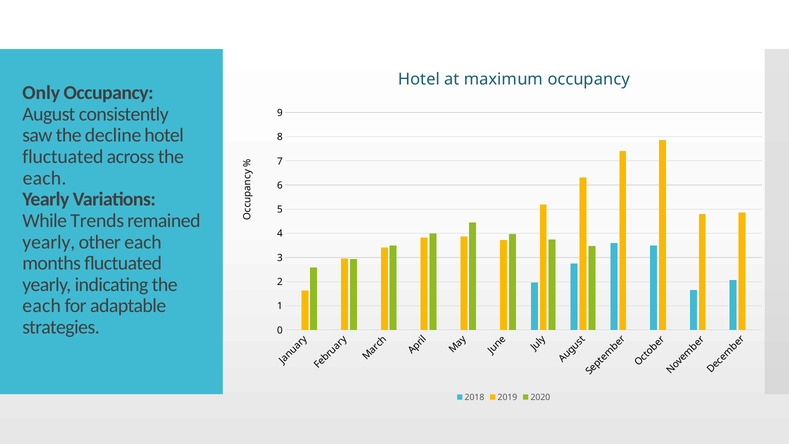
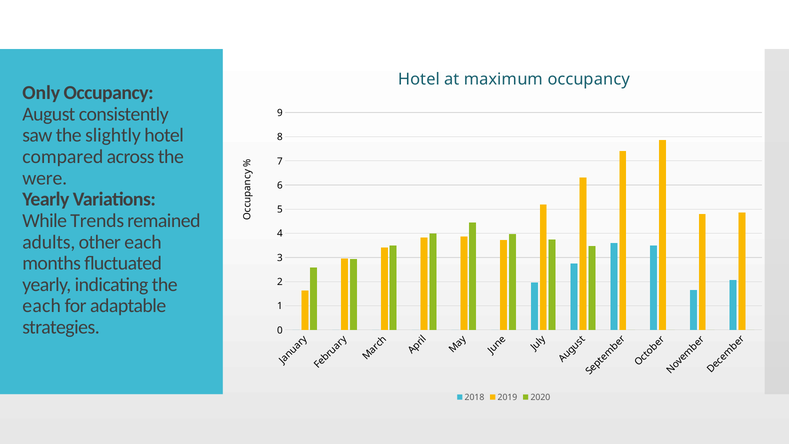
decline: decline -> slightly
fluctuated at (63, 157): fluctuated -> compared
each at (45, 178): each -> were
yearly at (49, 242): yearly -> adults
